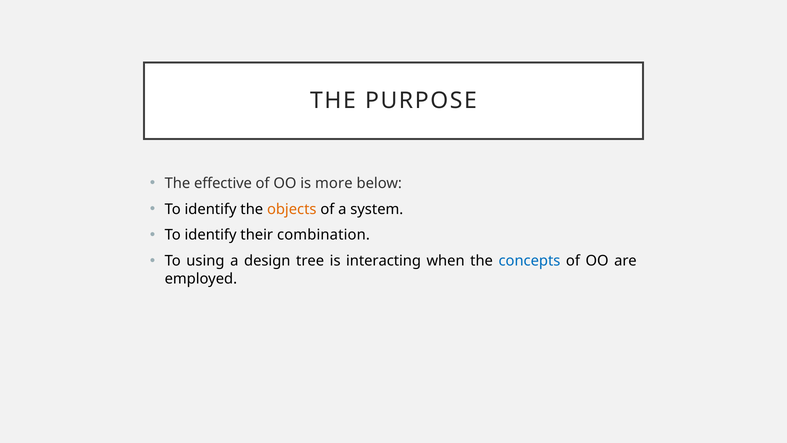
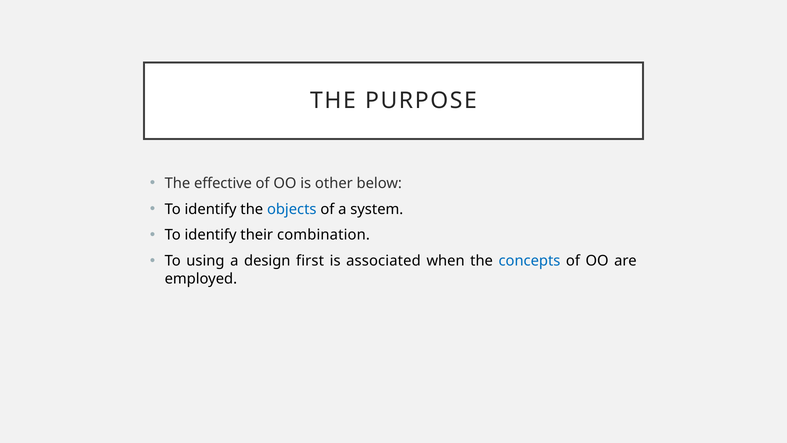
more: more -> other
objects colour: orange -> blue
tree: tree -> first
interacting: interacting -> associated
